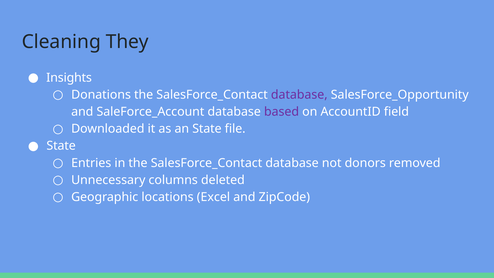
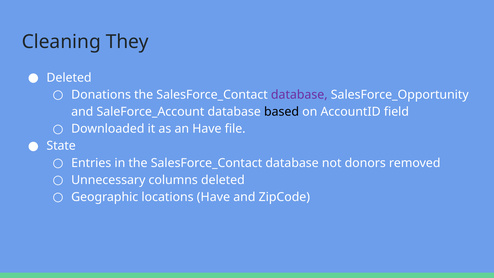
Insights at (69, 78): Insights -> Deleted
based colour: purple -> black
an State: State -> Have
locations Excel: Excel -> Have
